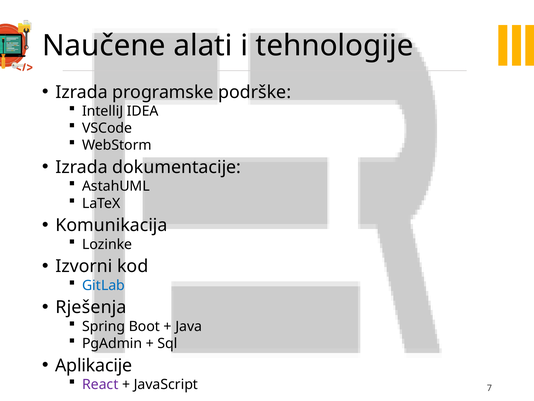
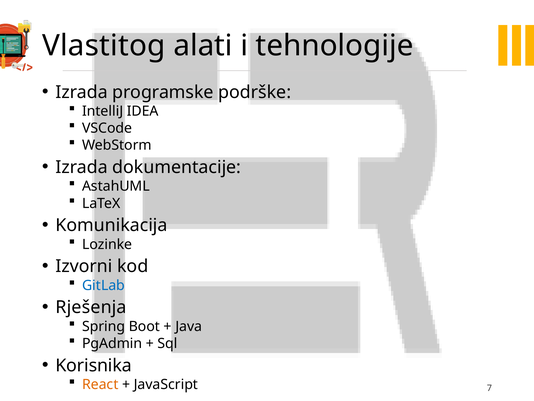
Naučene: Naučene -> Vlastitog
Aplikacije: Aplikacije -> Korisnika
React colour: purple -> orange
